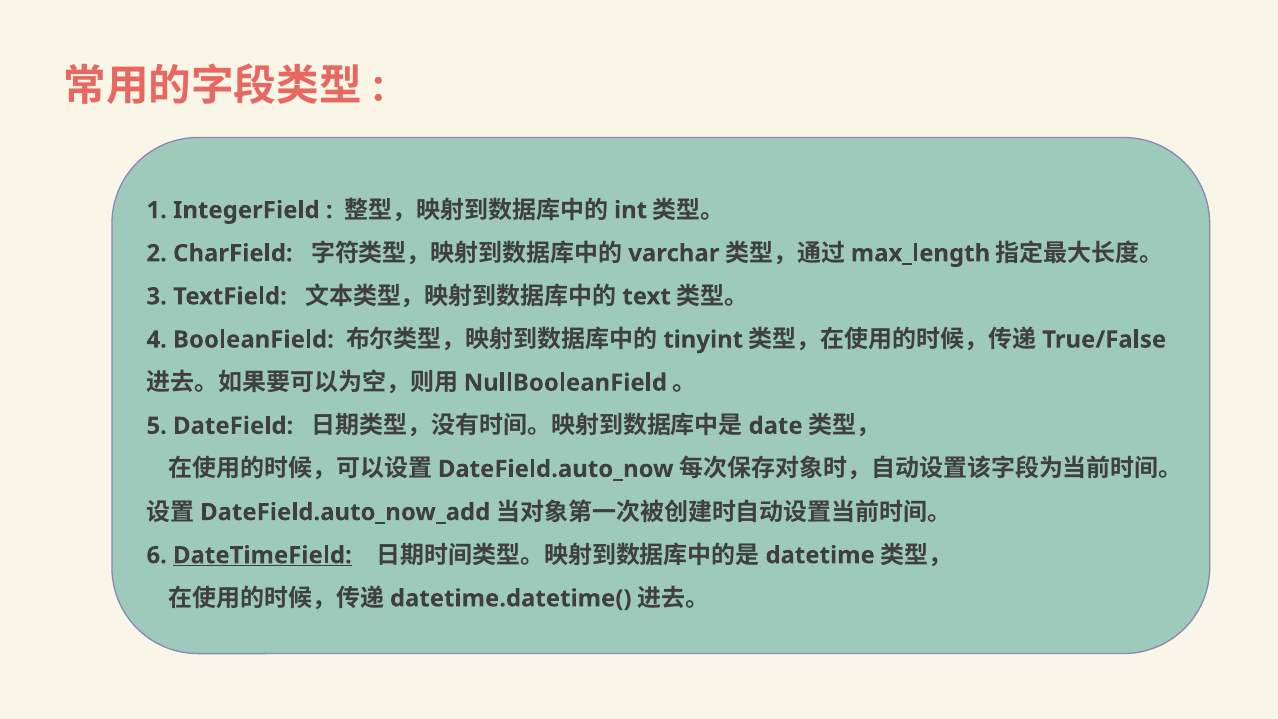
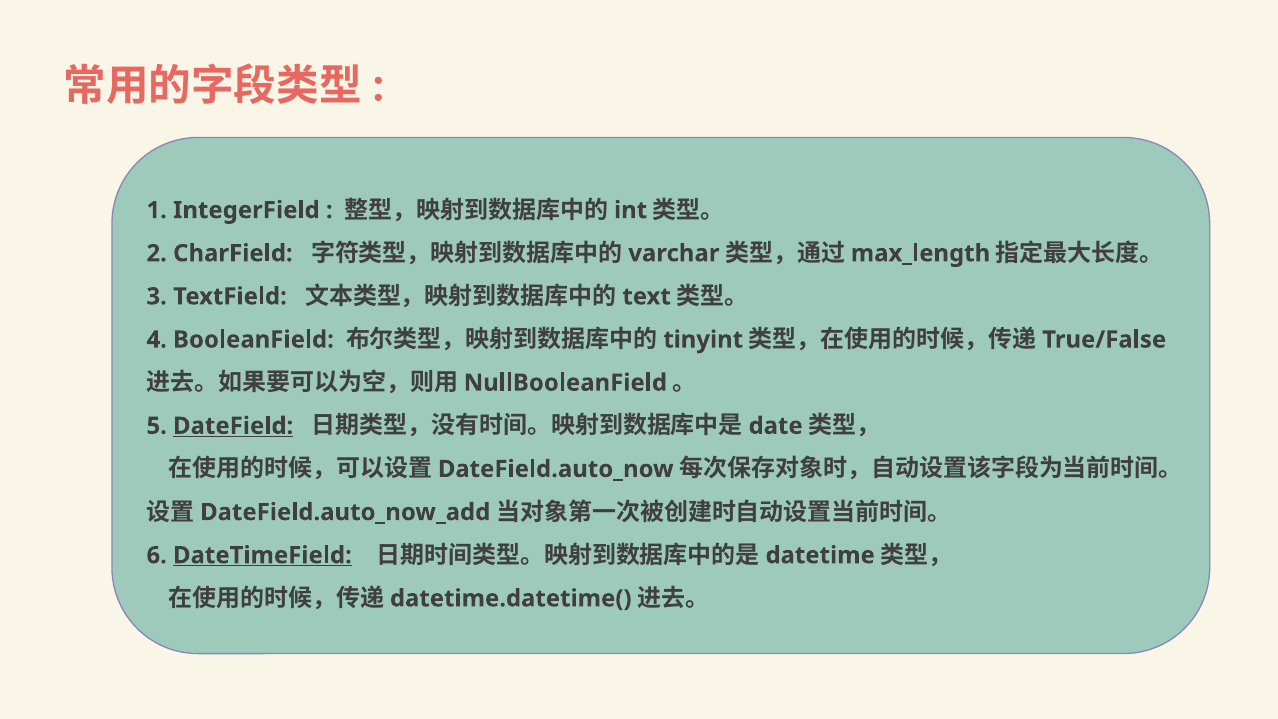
DateField underline: none -> present
